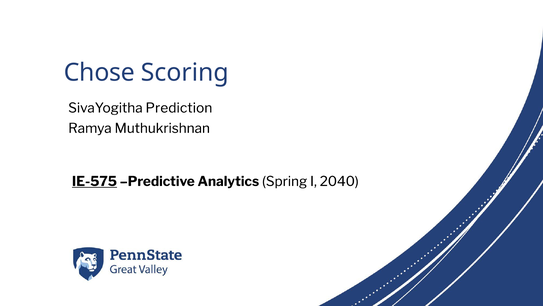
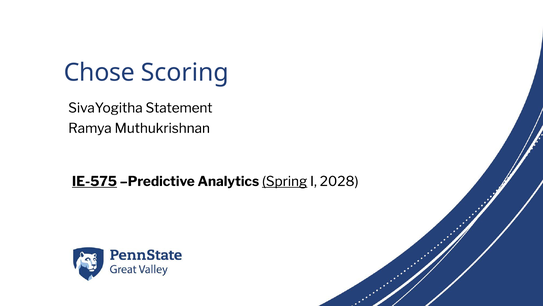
Prediction: Prediction -> Statement
Spring underline: none -> present
2040: 2040 -> 2028
